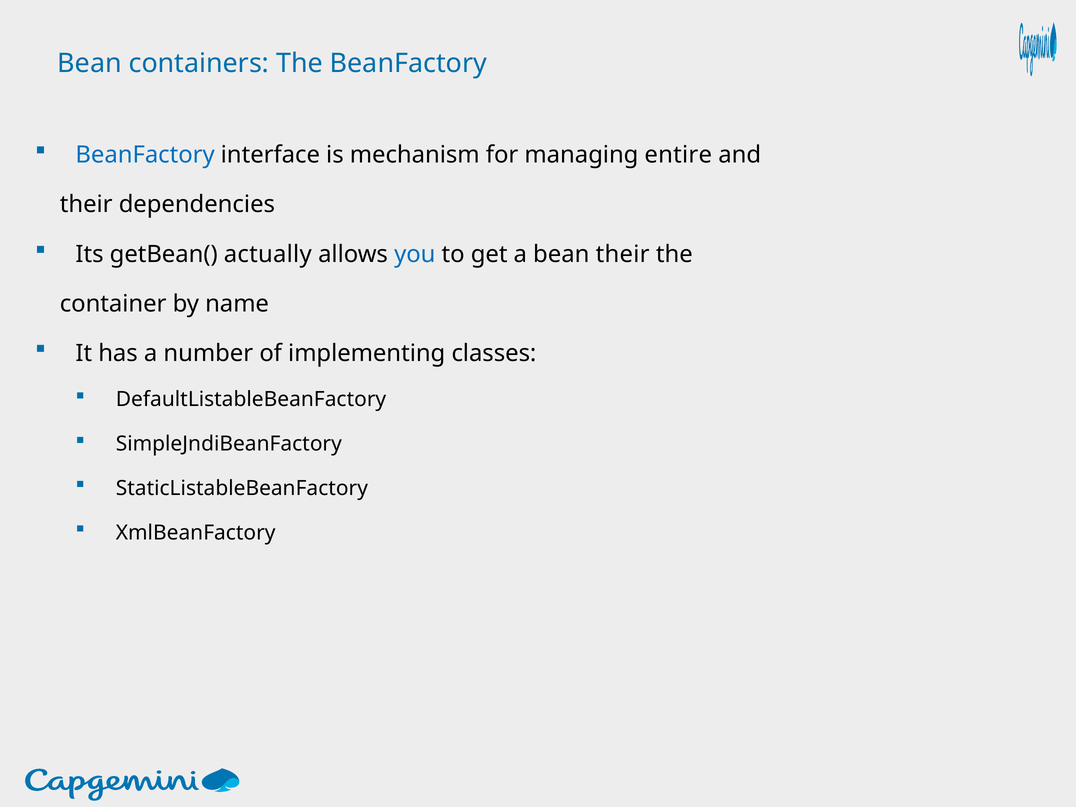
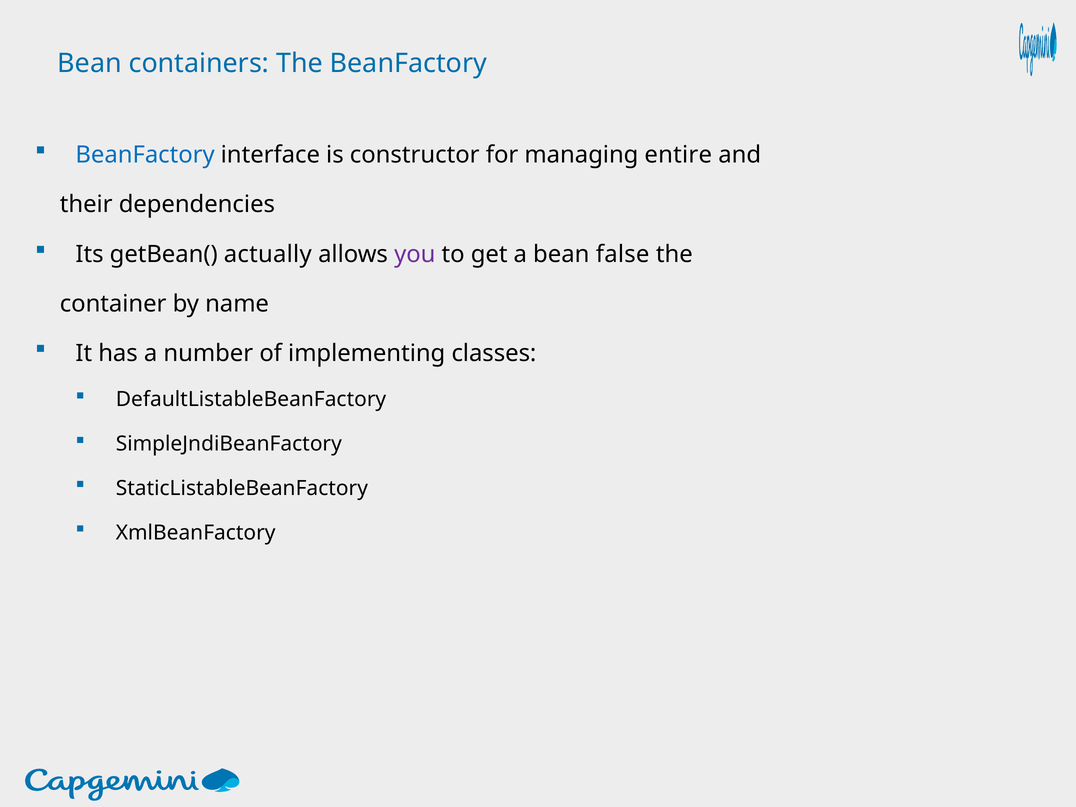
mechanism: mechanism -> constructor
you colour: blue -> purple
bean their: their -> false
